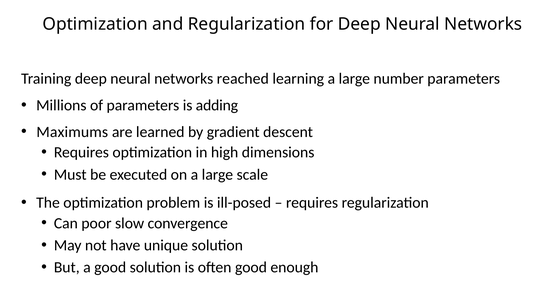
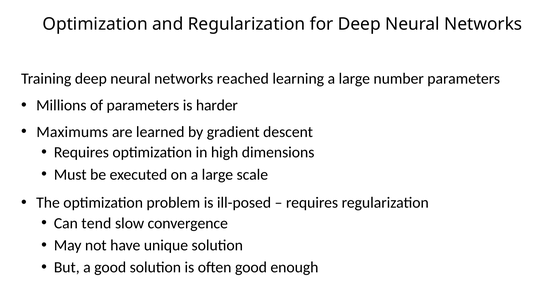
adding: adding -> harder
poor: poor -> tend
